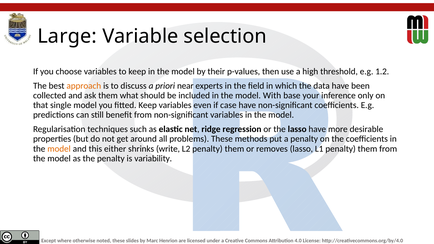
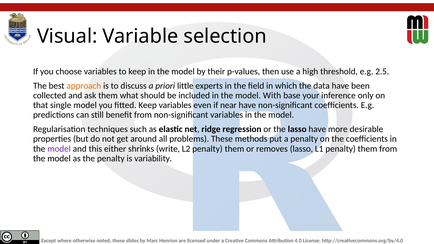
Large: Large -> Visual
1.2: 1.2 -> 2.5
near: near -> little
case: case -> near
model at (59, 149) colour: orange -> purple
